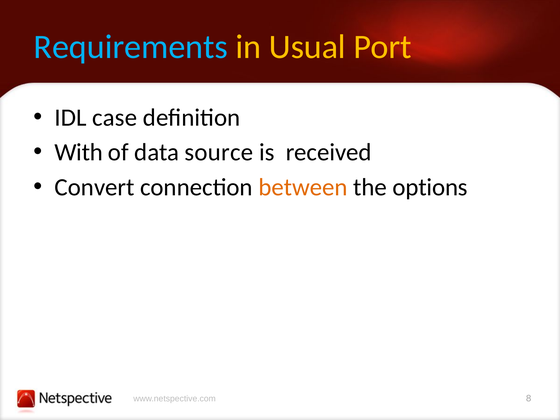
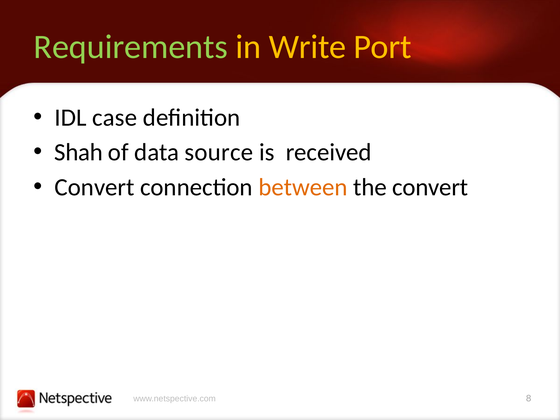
Requirements colour: light blue -> light green
Usual: Usual -> Write
With: With -> Shah
the options: options -> convert
